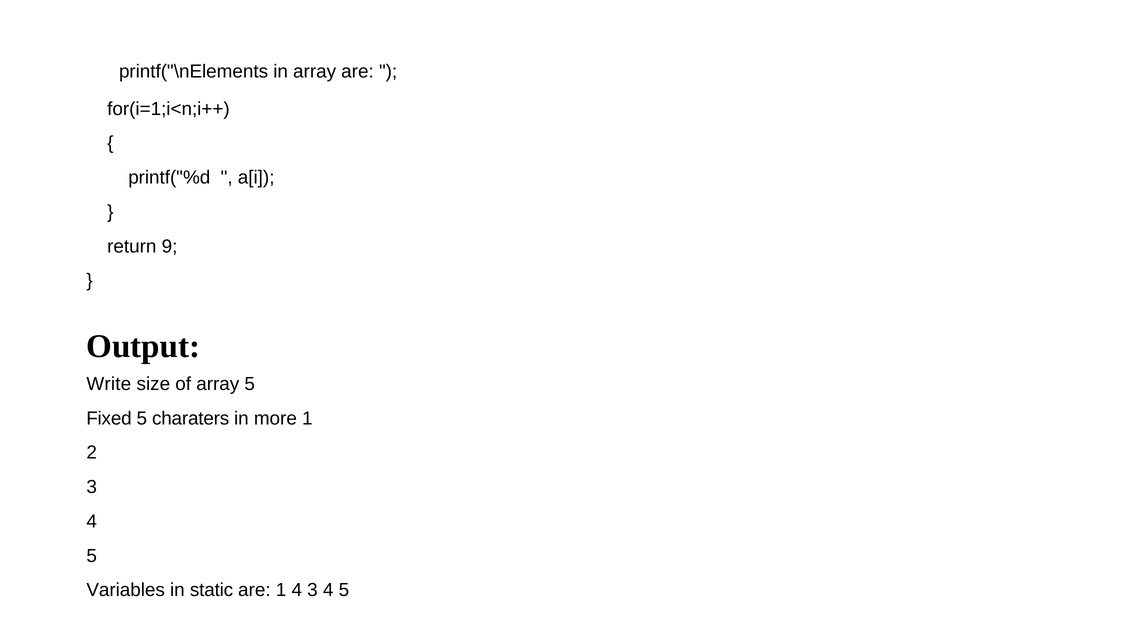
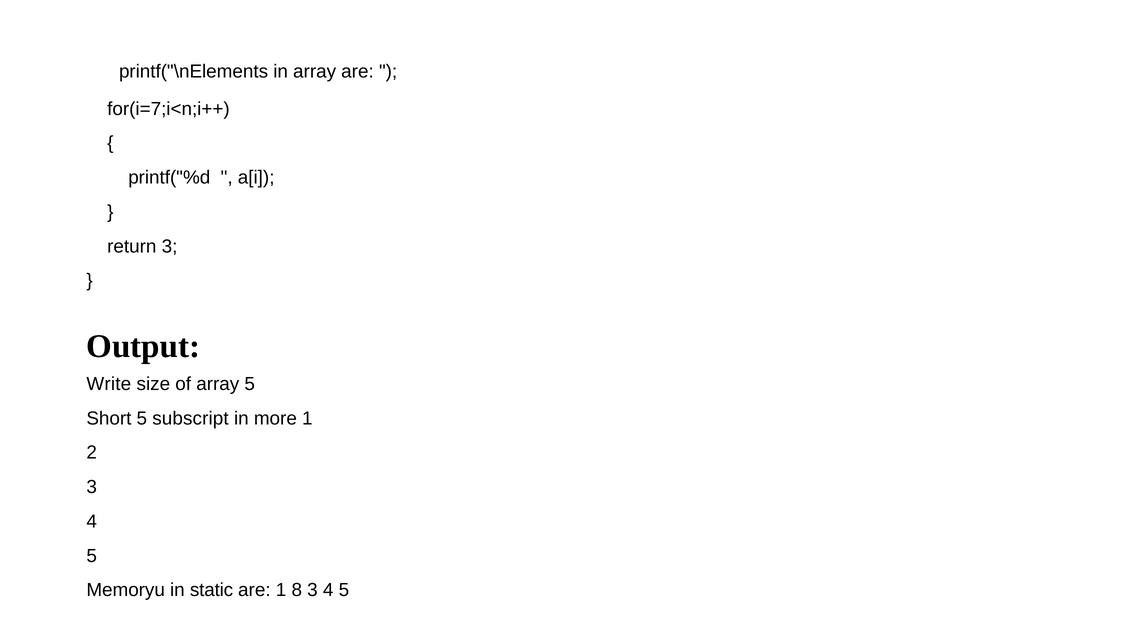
for(i=1;i<n;i++: for(i=1;i<n;i++ -> for(i=7;i<n;i++
return 9: 9 -> 3
Fixed: Fixed -> Short
charaters: charaters -> subscript
Variables: Variables -> Memoryu
1 4: 4 -> 8
